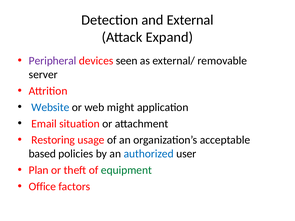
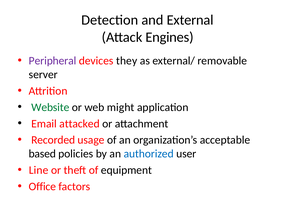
Expand: Expand -> Engines
seen: seen -> they
Website colour: blue -> green
situation: situation -> attacked
Restoring: Restoring -> Recorded
Plan: Plan -> Line
equipment colour: green -> black
